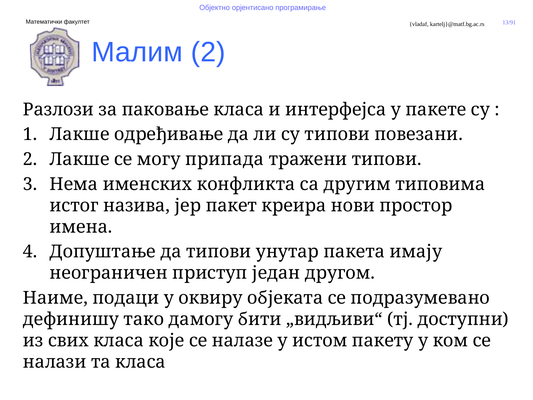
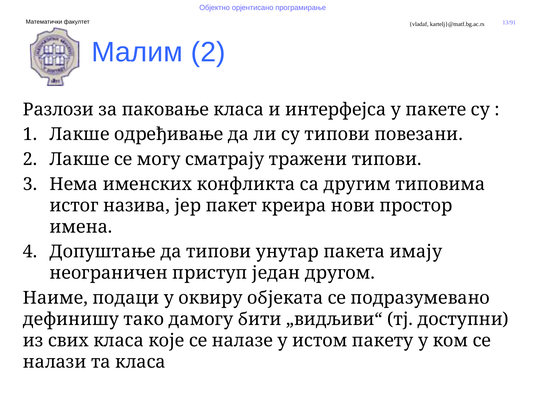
припада: припада -> сматрају
